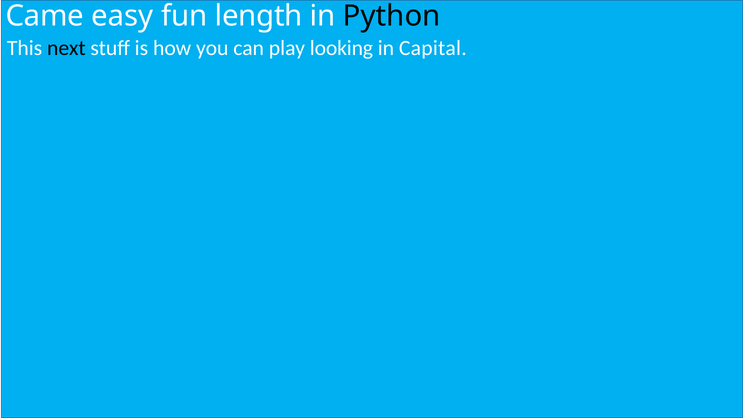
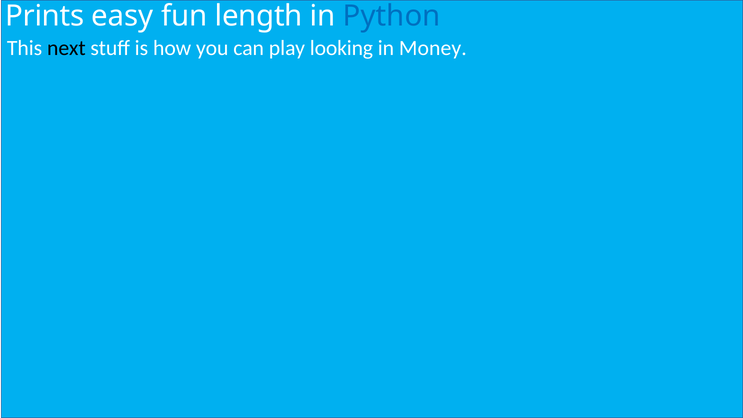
Came: Came -> Prints
Python colour: black -> blue
Capital: Capital -> Money
